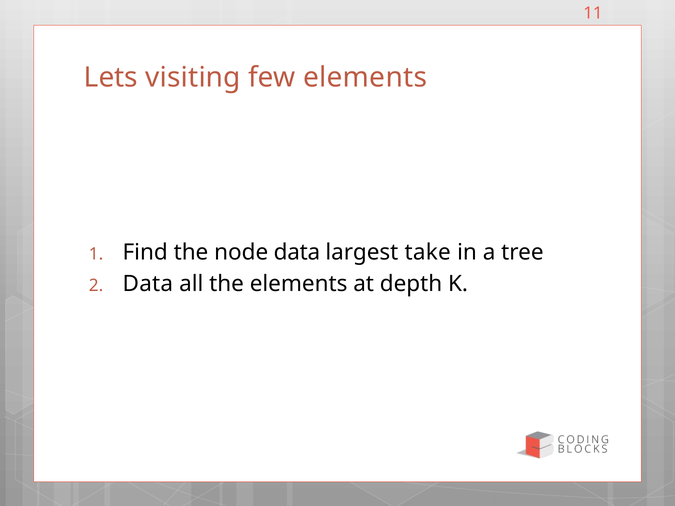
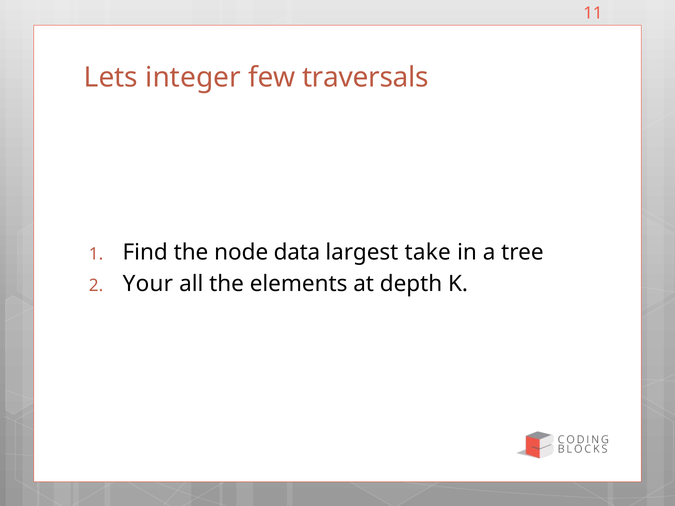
visiting: visiting -> integer
few elements: elements -> traversals
Data at (148, 284): Data -> Your
